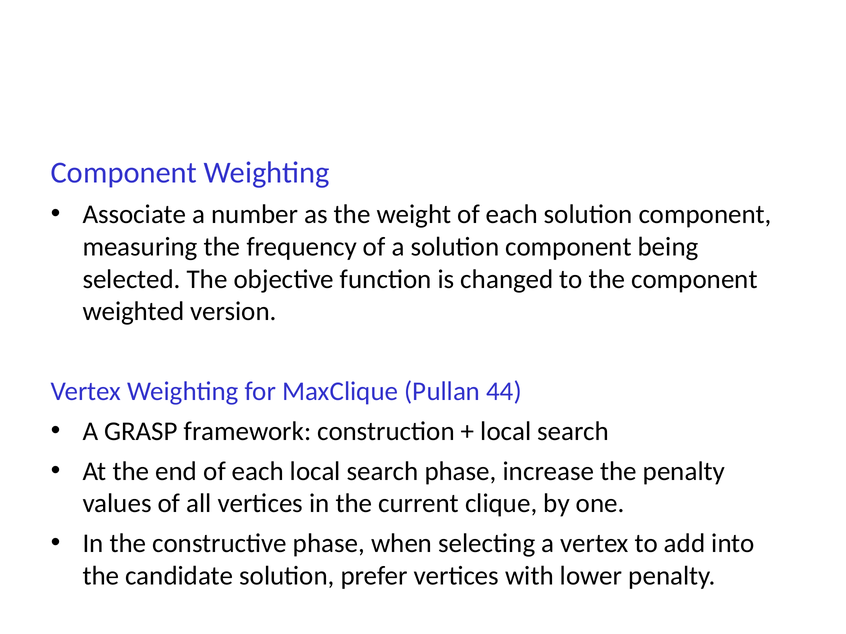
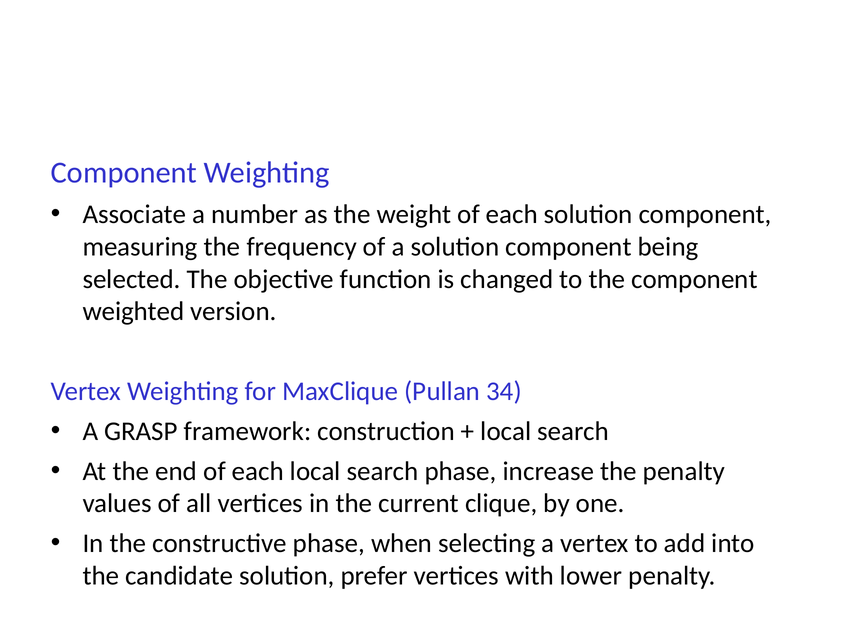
44: 44 -> 34
